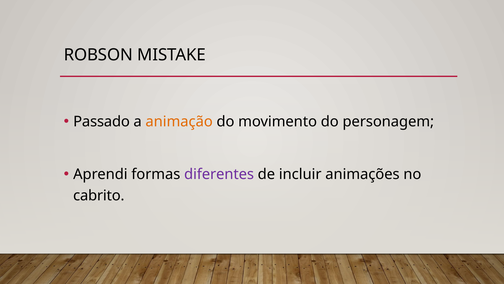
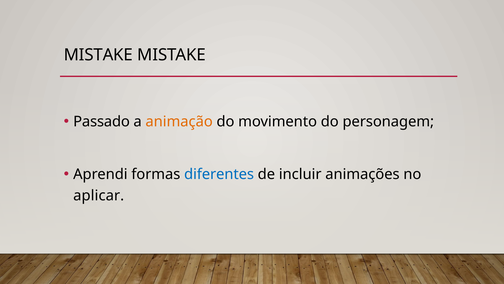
ROBSON at (98, 55): ROBSON -> MISTAKE
diferentes colour: purple -> blue
cabrito: cabrito -> aplicar
